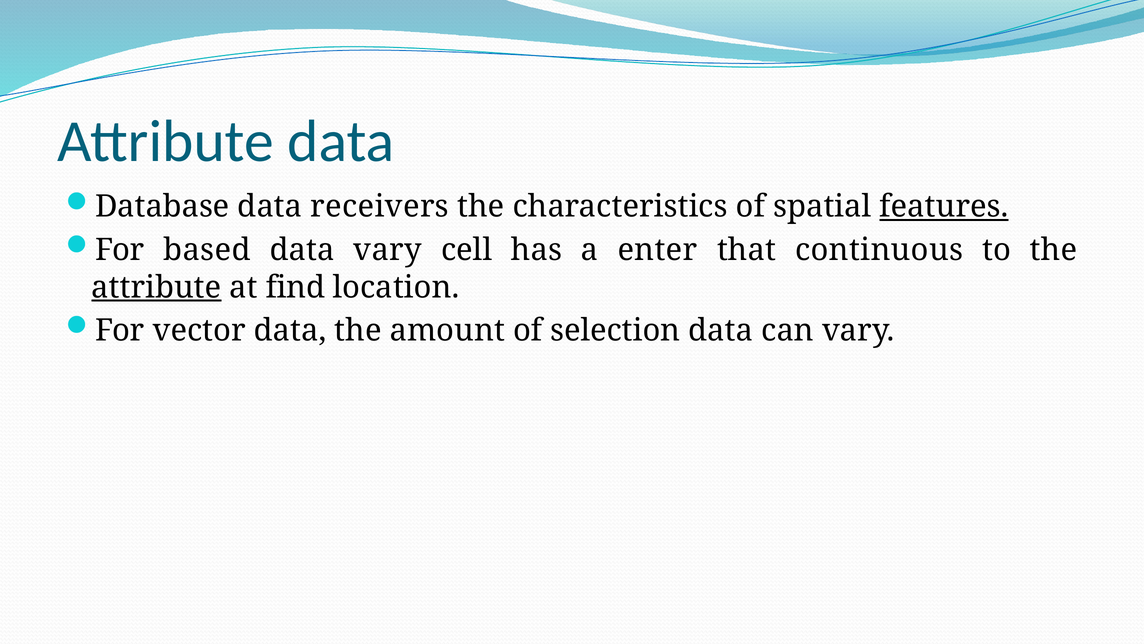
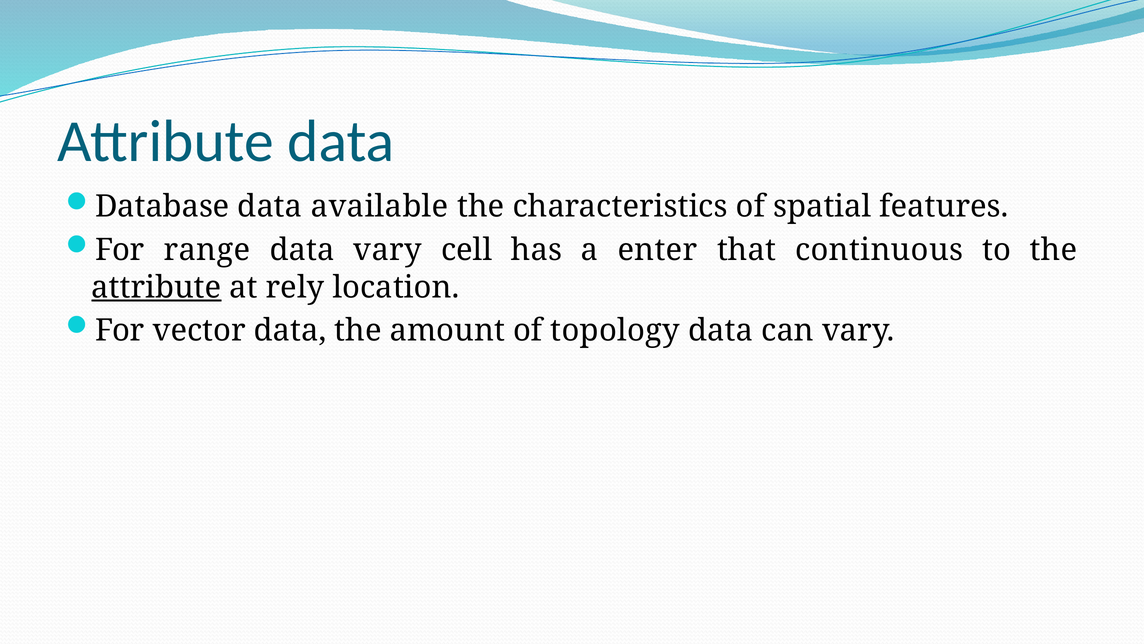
receivers: receivers -> available
features underline: present -> none
based: based -> range
find: find -> rely
selection: selection -> topology
